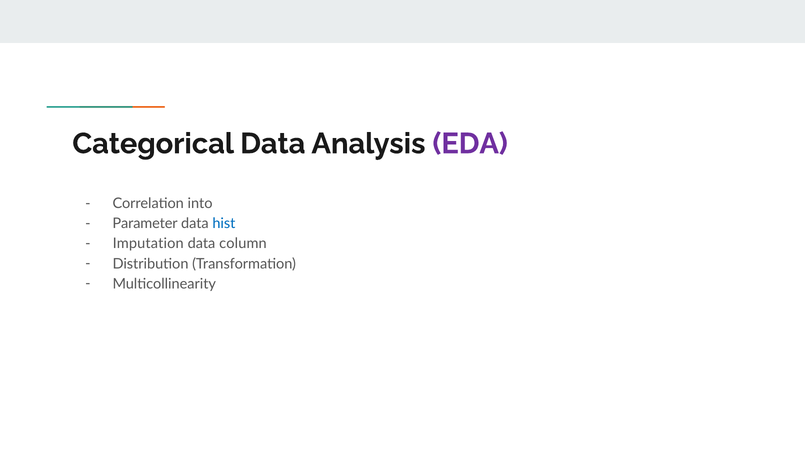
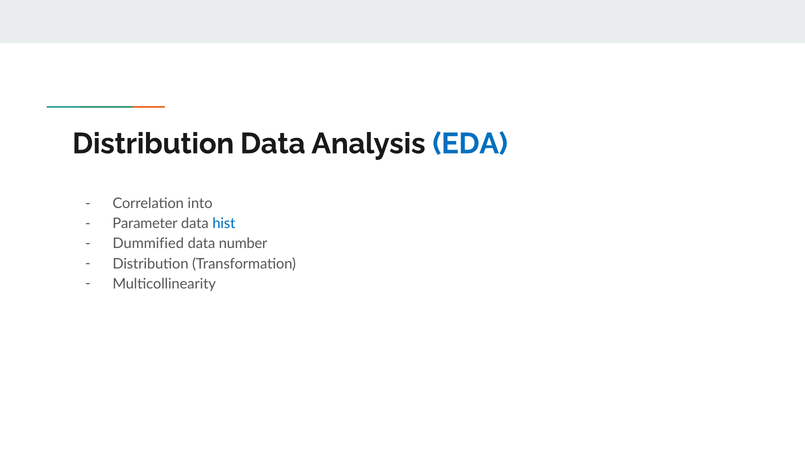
Categorical at (153, 144): Categorical -> Distribution
EDA colour: purple -> blue
Imputation: Imputation -> Dummified
column: column -> number
